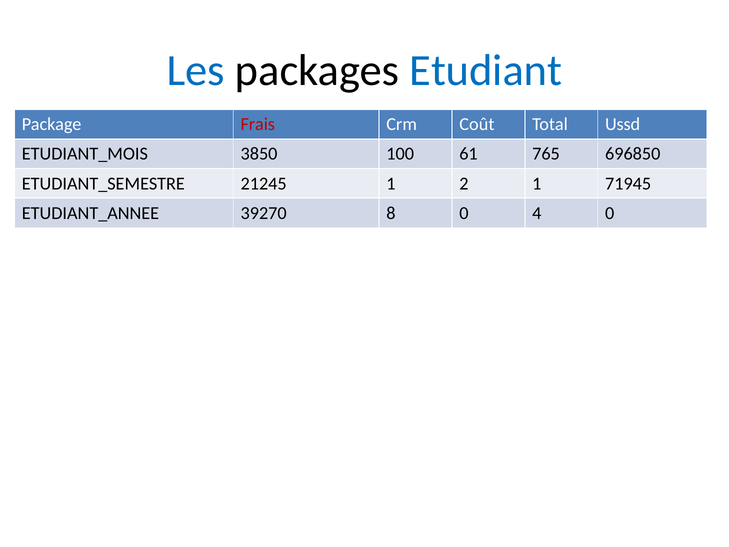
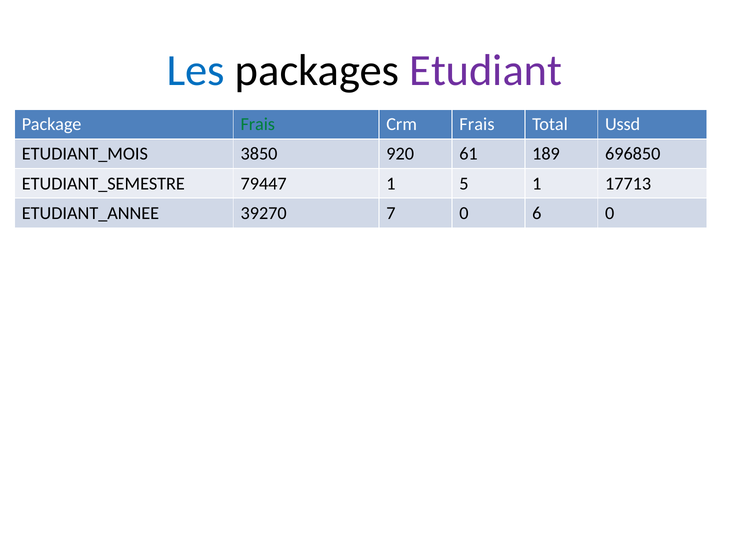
Etudiant colour: blue -> purple
Frais at (258, 124) colour: red -> green
Crm Coût: Coût -> Frais
100: 100 -> 920
765: 765 -> 189
21245: 21245 -> 79447
2: 2 -> 5
71945: 71945 -> 17713
8: 8 -> 7
4: 4 -> 6
